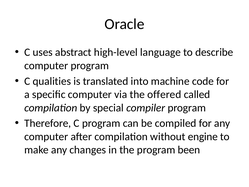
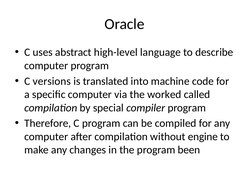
qualities: qualities -> versions
offered: offered -> worked
